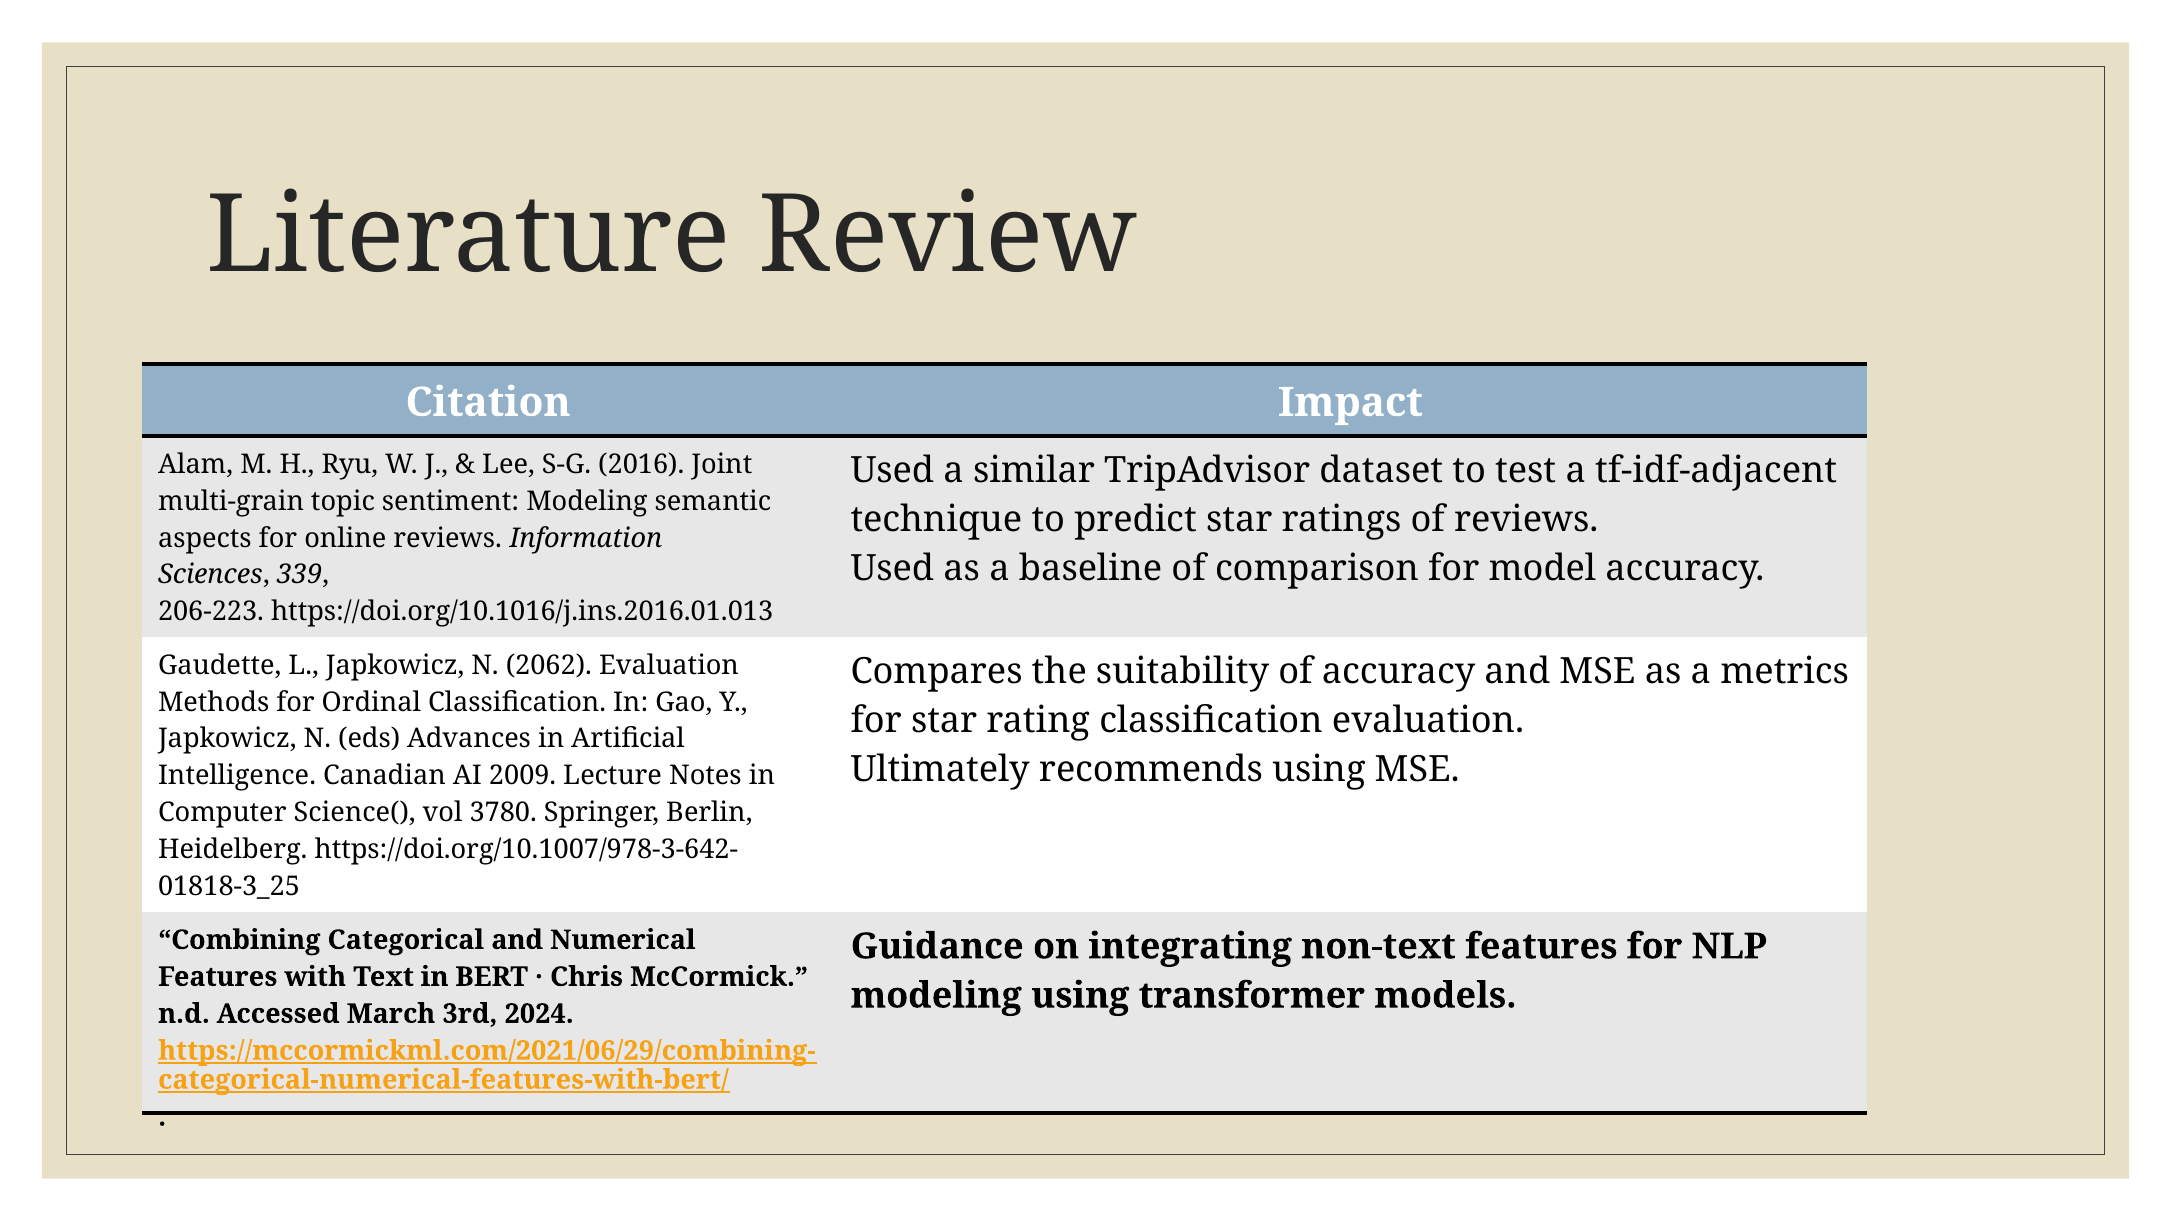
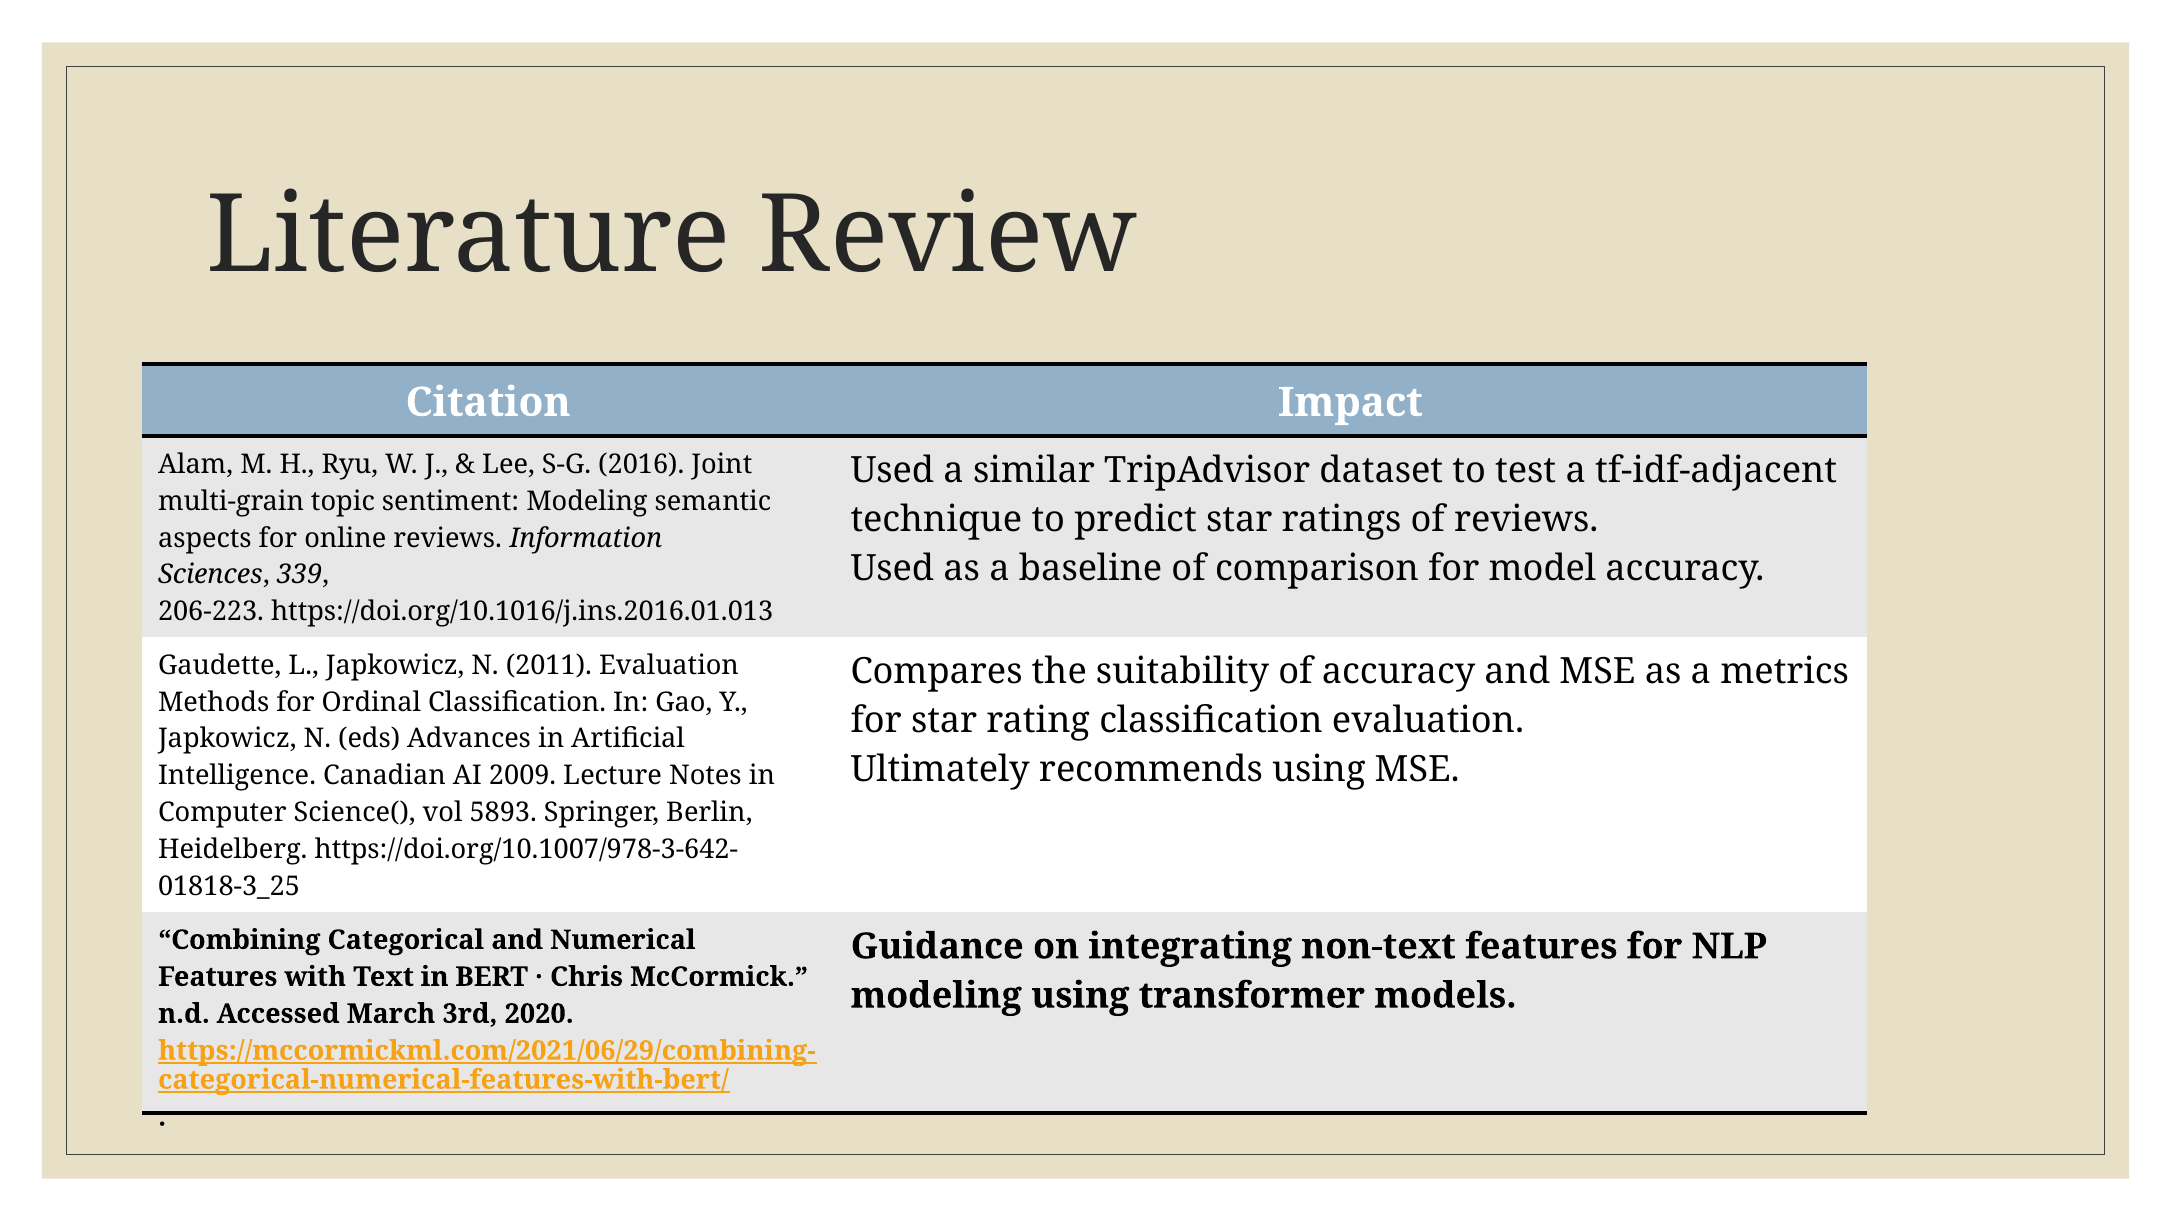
2062: 2062 -> 2011
3780: 3780 -> 5893
2024: 2024 -> 2020
